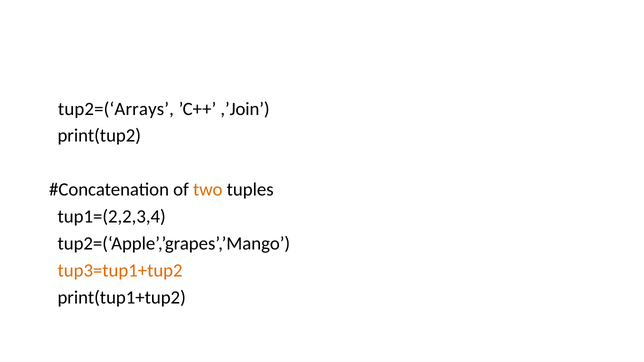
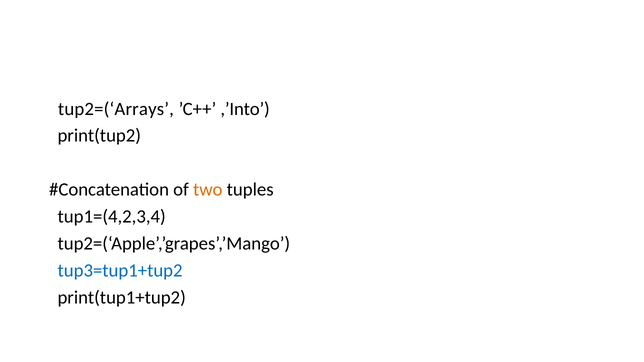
,’Join: ,’Join -> ,’Into
tup1=(2,2,3,4: tup1=(2,2,3,4 -> tup1=(4,2,3,4
tup3=tup1+tup2 colour: orange -> blue
